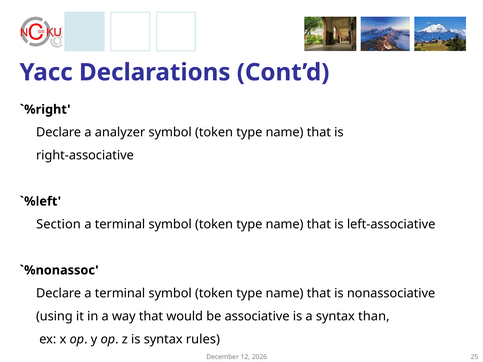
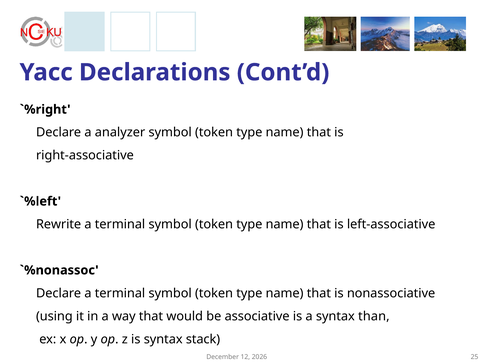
Section: Section -> Rewrite
rules: rules -> stack
